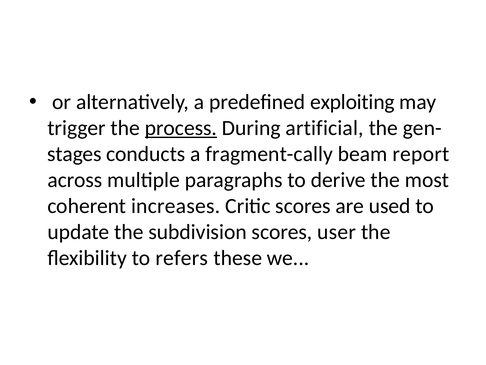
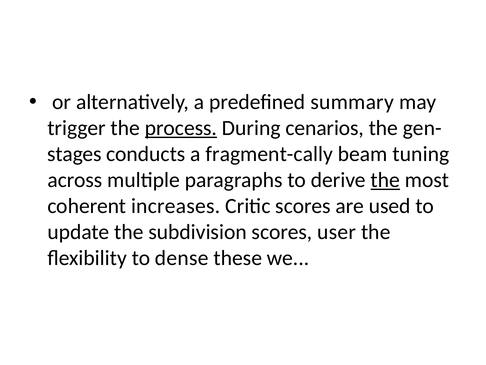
exploiting: exploiting -> summary
artificial: artificial -> cenarios
report: report -> tuning
the at (385, 180) underline: none -> present
refers: refers -> dense
